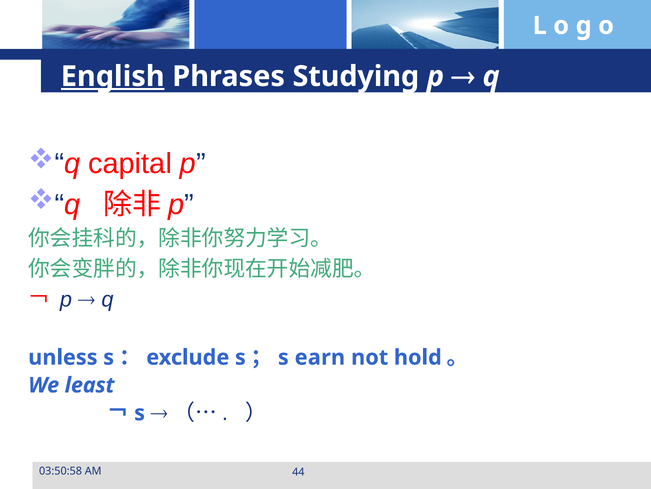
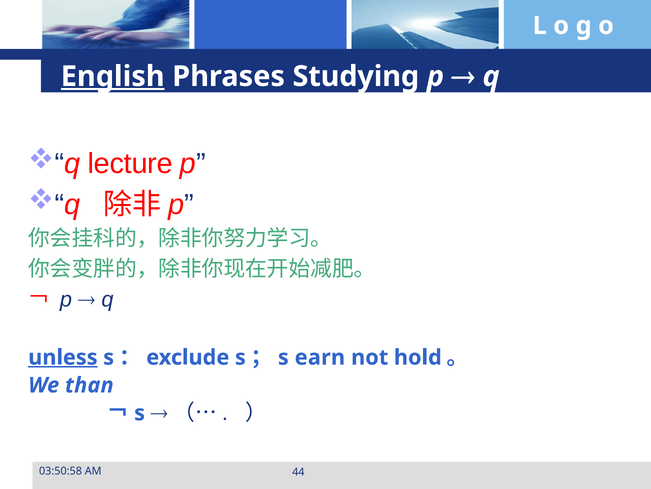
capital: capital -> lecture
unless underline: none -> present
least: least -> than
